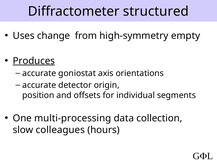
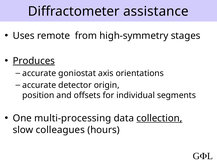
structured: structured -> assistance
change: change -> remote
empty: empty -> stages
collection underline: none -> present
